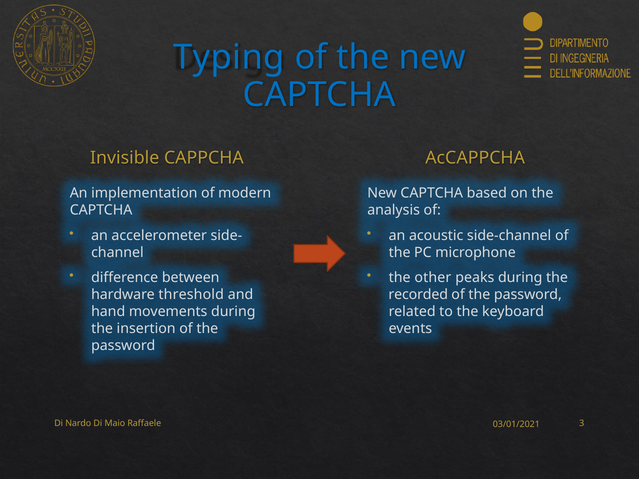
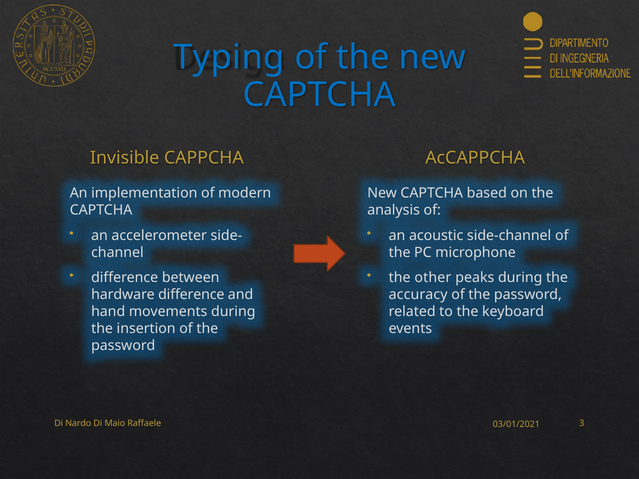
hardware threshold: threshold -> difference
recorded: recorded -> accuracy
